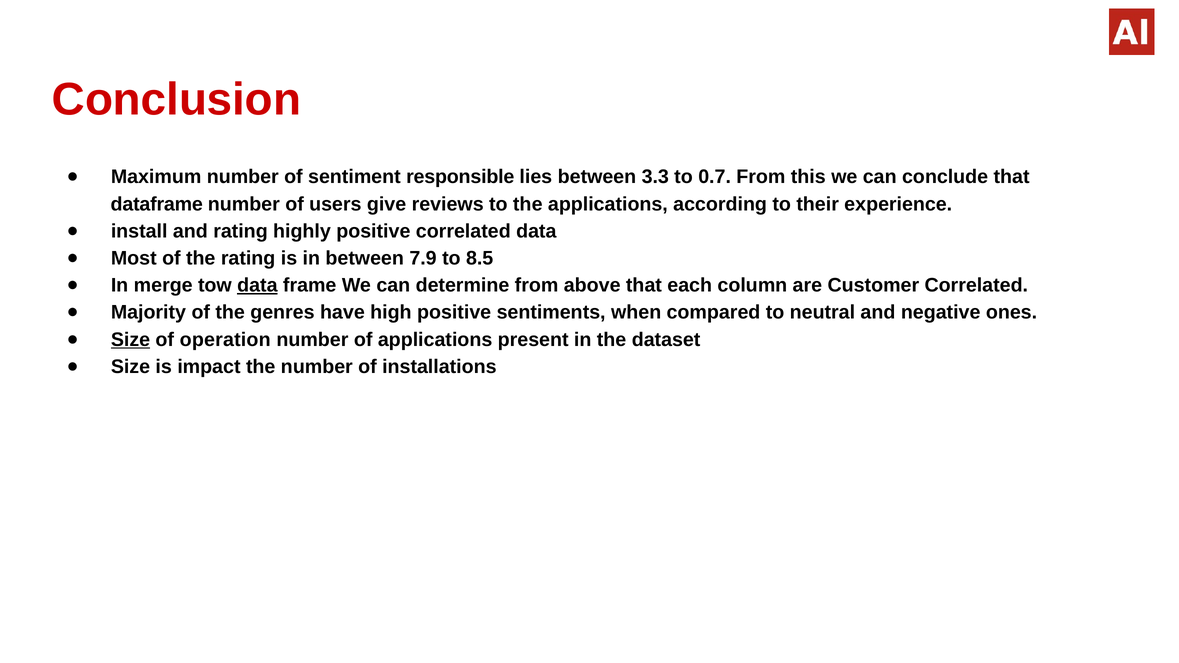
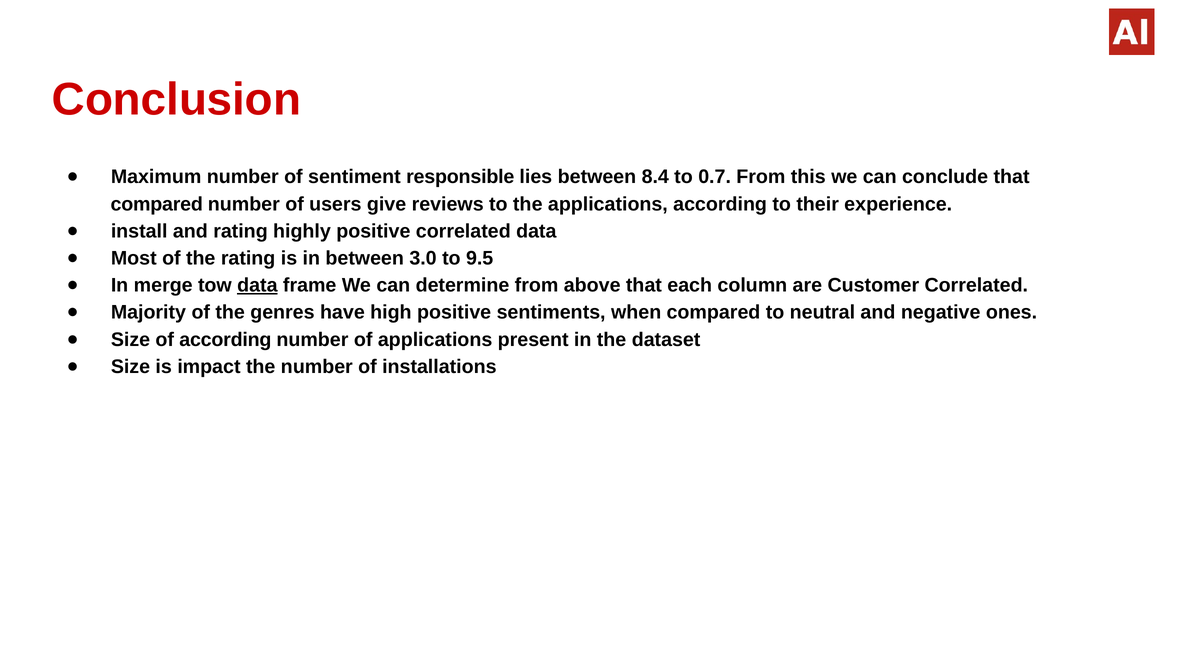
3.3: 3.3 -> 8.4
dataframe at (157, 204): dataframe -> compared
7.9: 7.9 -> 3.0
8.5: 8.5 -> 9.5
Size at (131, 340) underline: present -> none
of operation: operation -> according
